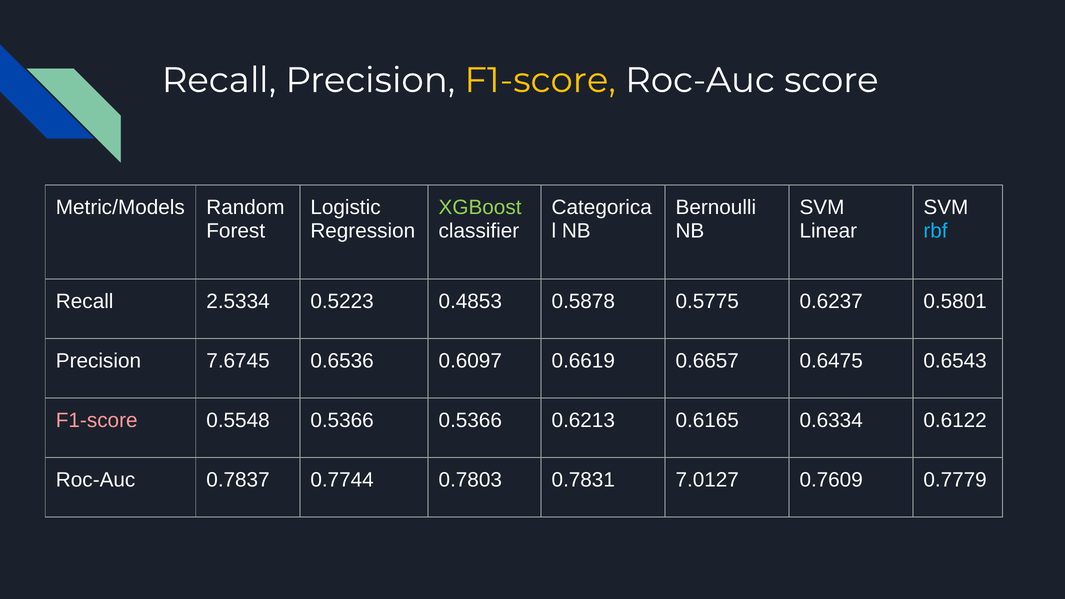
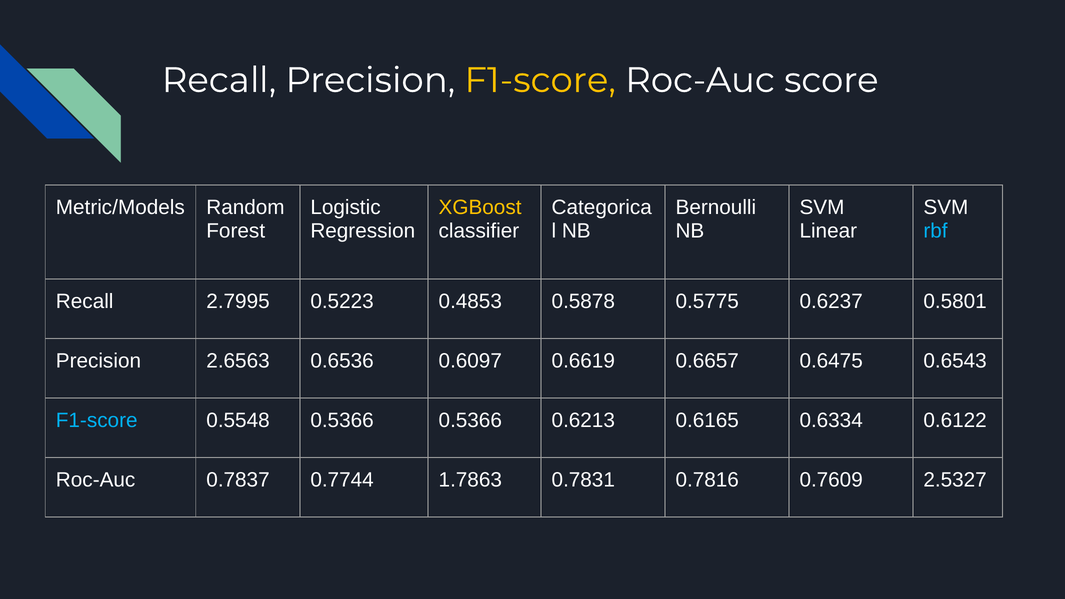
XGBoost colour: light green -> yellow
2.5334: 2.5334 -> 2.7995
7.6745: 7.6745 -> 2.6563
F1-score at (97, 421) colour: pink -> light blue
0.7803: 0.7803 -> 1.7863
7.0127: 7.0127 -> 0.7816
0.7779: 0.7779 -> 2.5327
